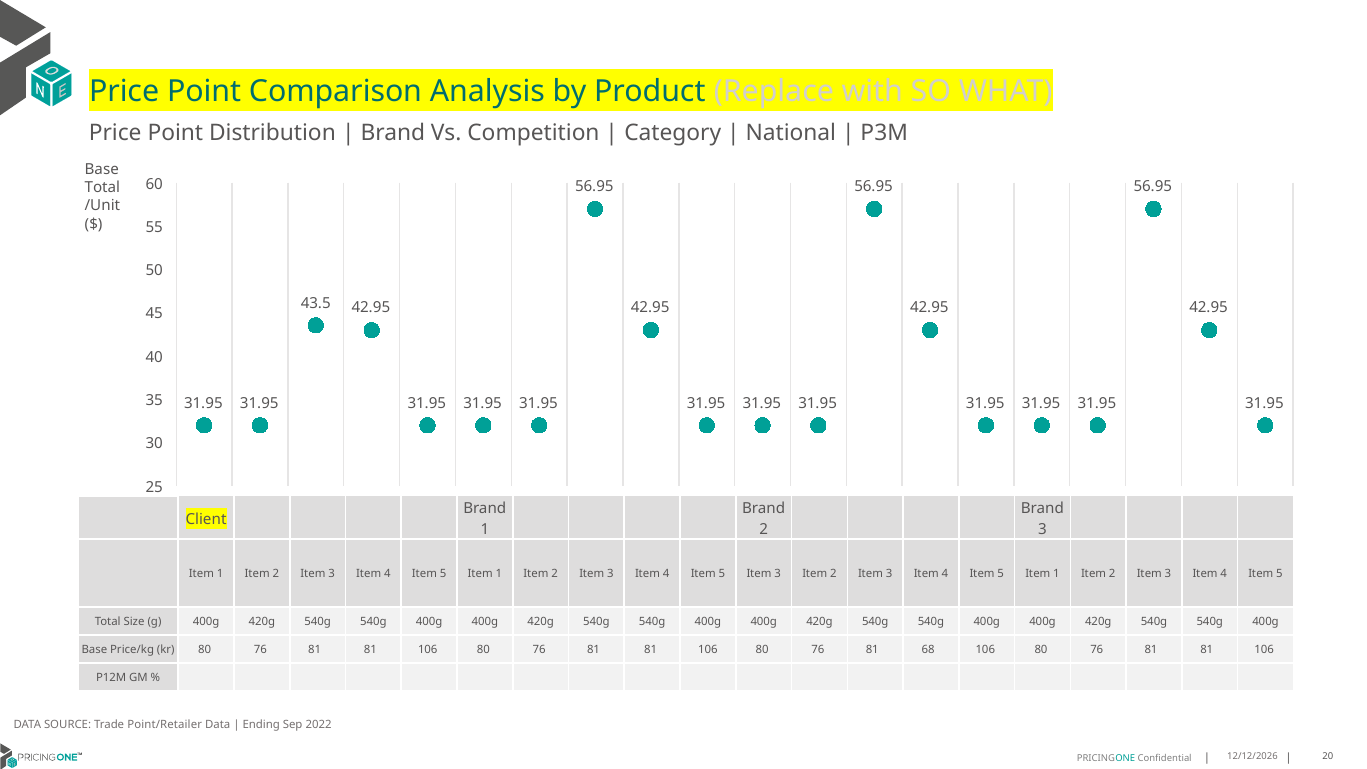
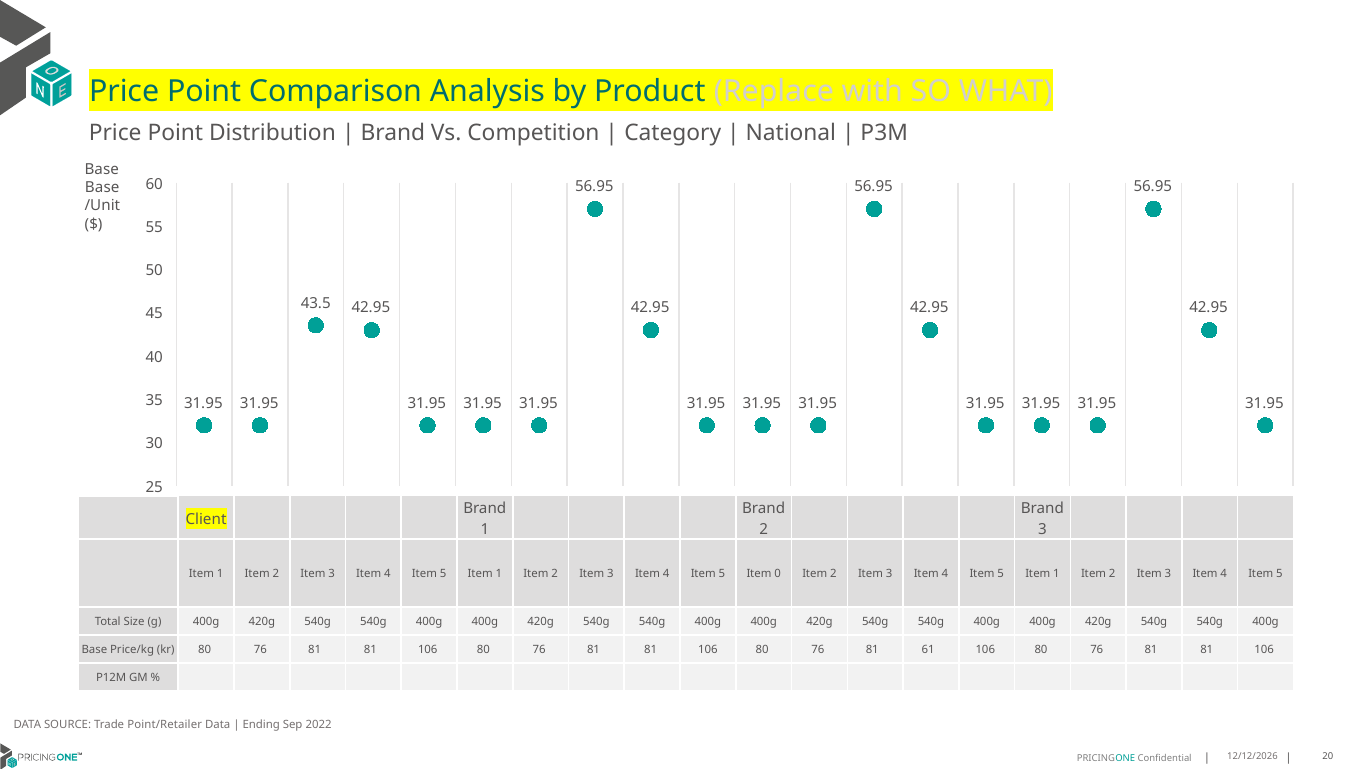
Total at (102, 188): Total -> Base
5 Item 3: 3 -> 0
68: 68 -> 61
